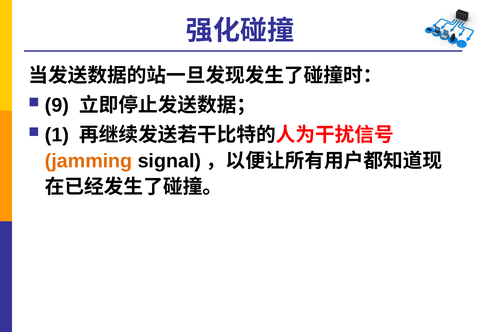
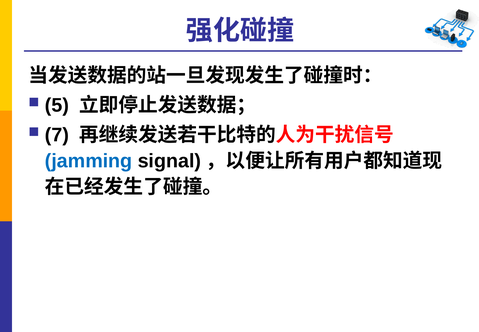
9: 9 -> 5
1: 1 -> 7
jamming colour: orange -> blue
